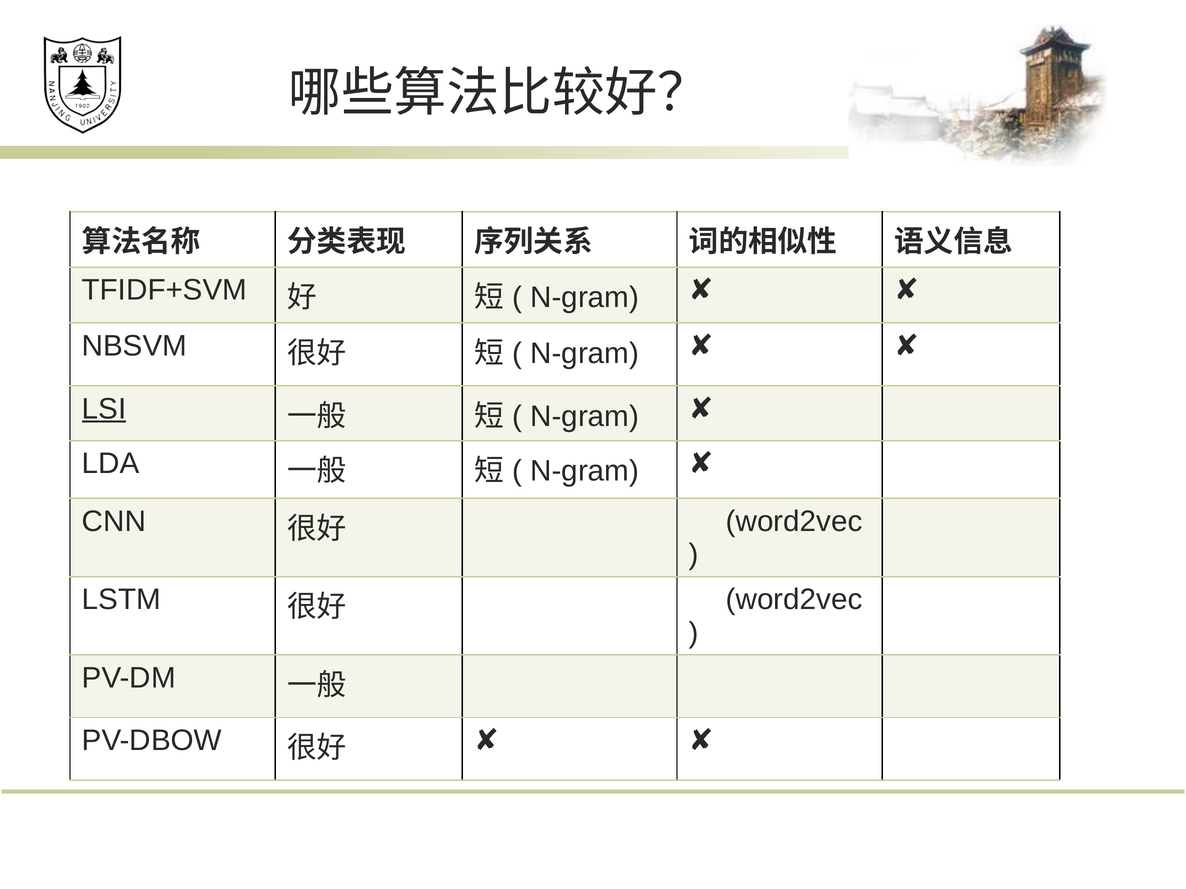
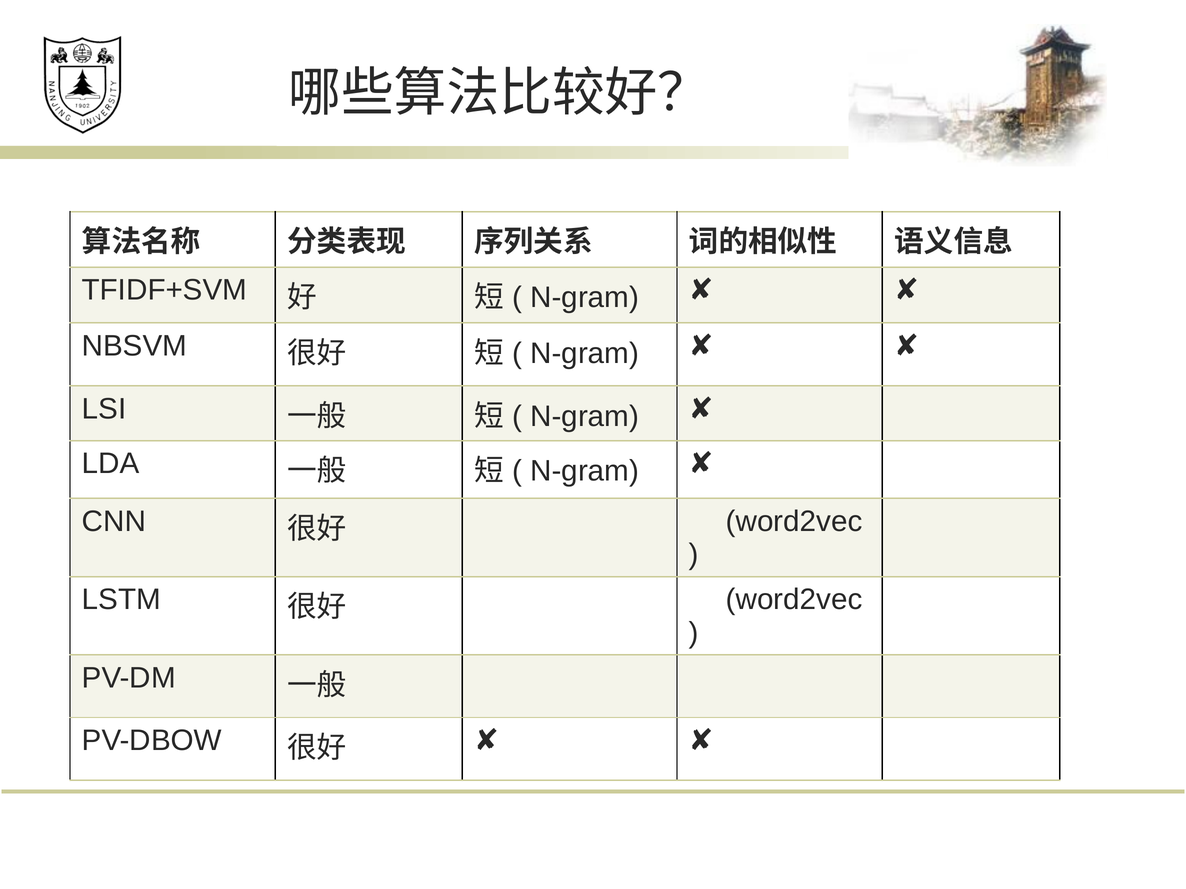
LSI underline: present -> none
